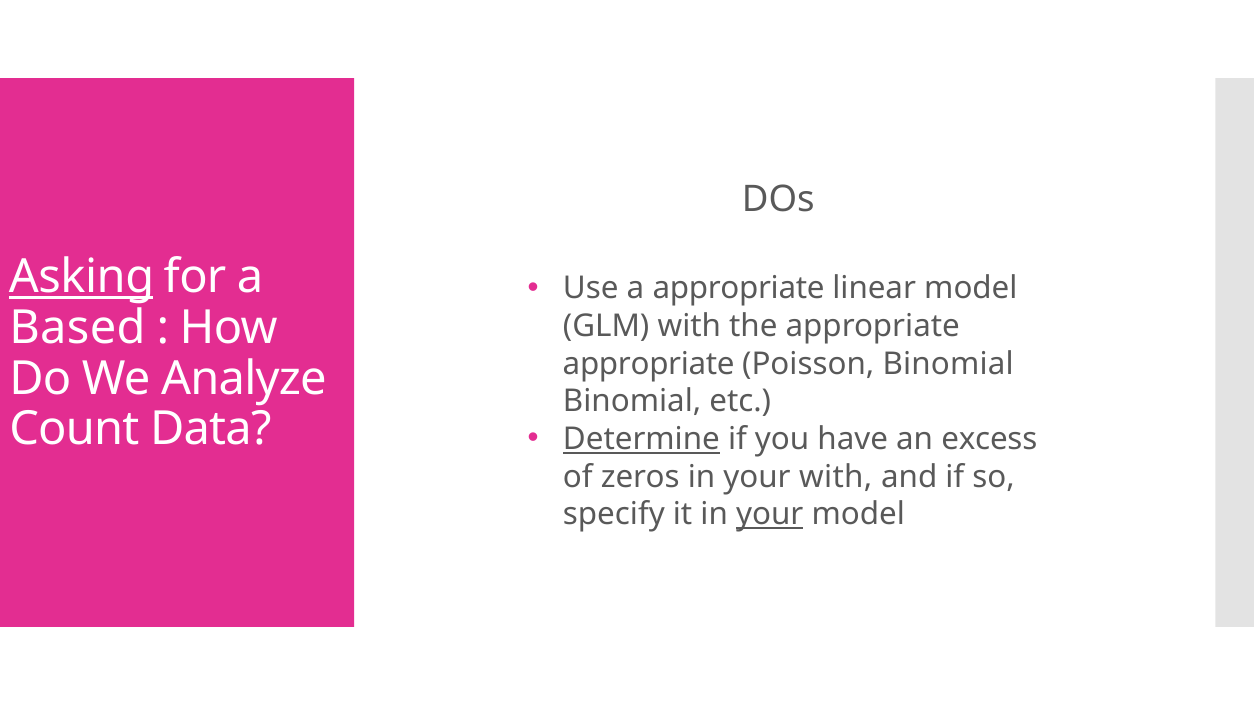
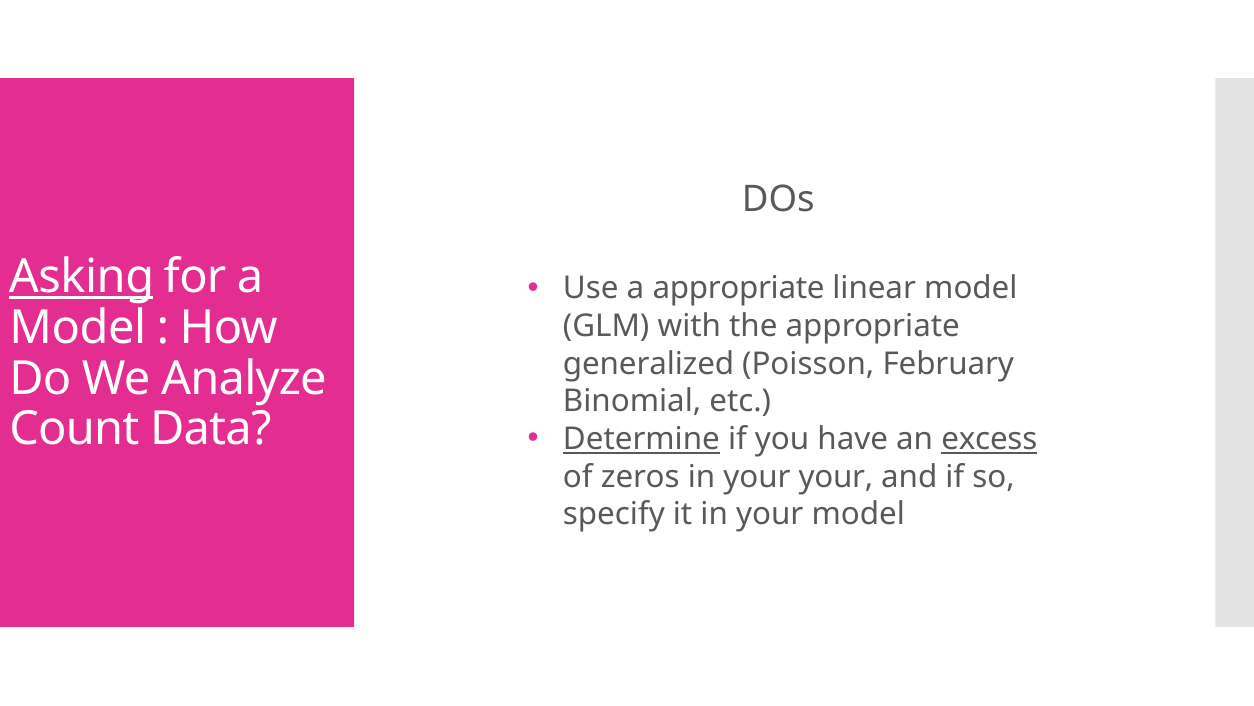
Based at (77, 327): Based -> Model
appropriate at (649, 364): appropriate -> generalized
Poisson Binomial: Binomial -> February
excess underline: none -> present
your with: with -> your
your at (770, 514) underline: present -> none
